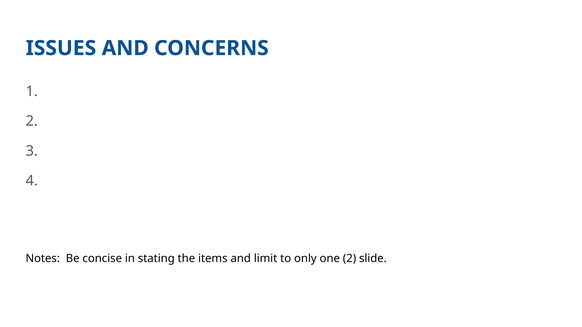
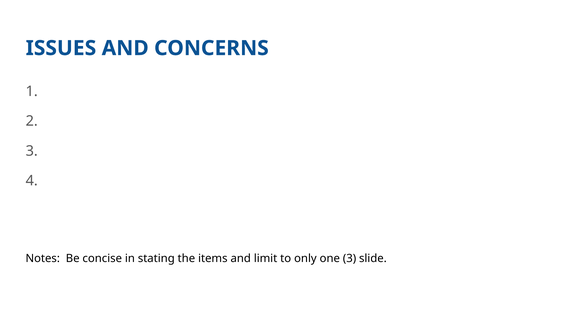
one 2: 2 -> 3
